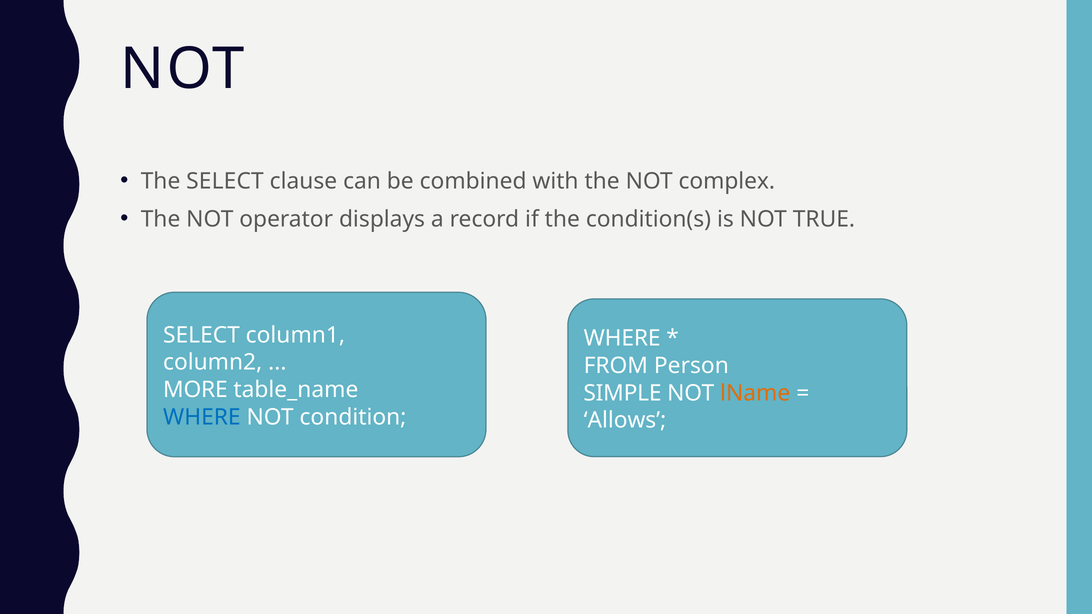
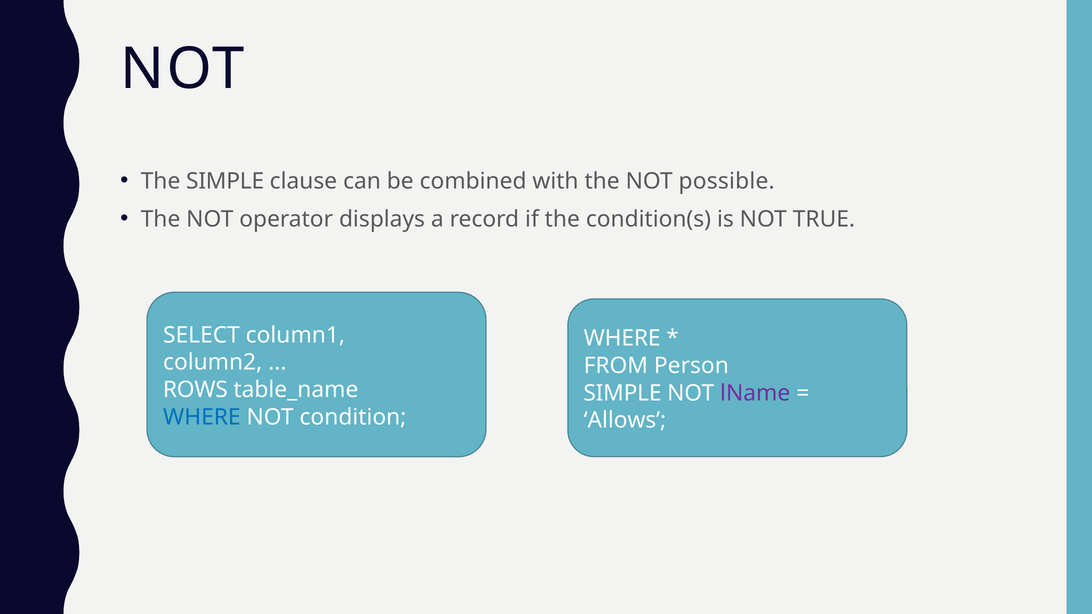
The SELECT: SELECT -> SIMPLE
complex: complex -> possible
MORE: MORE -> ROWS
lName colour: orange -> purple
